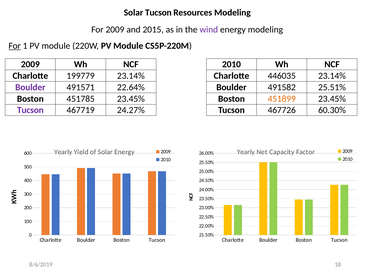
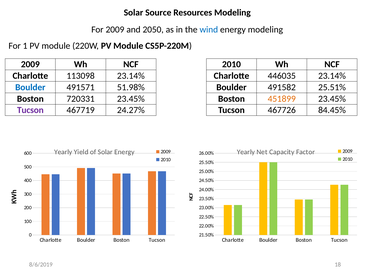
Solar Tucson: Tucson -> Source
2015: 2015 -> 2050
wind colour: purple -> blue
For at (15, 46) underline: present -> none
199779: 199779 -> 113098
Boulder at (30, 87) colour: purple -> blue
22.64%: 22.64% -> 51.98%
451785: 451785 -> 720331
60.30%: 60.30% -> 84.45%
